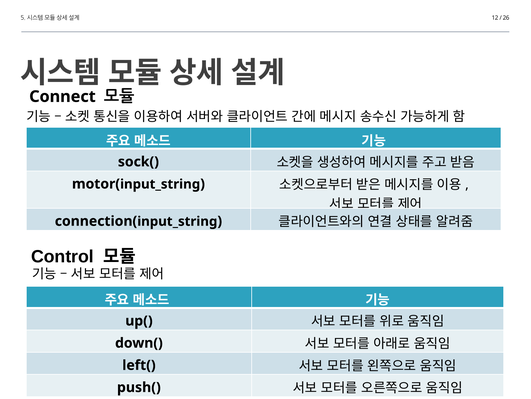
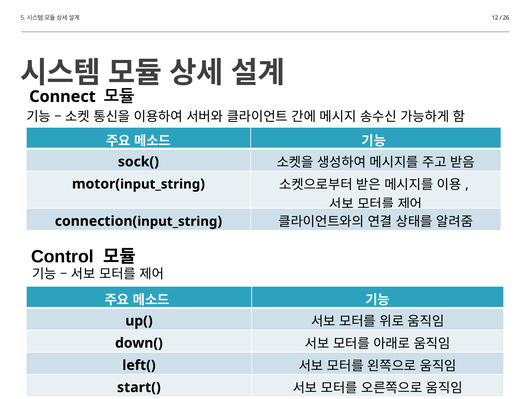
push(: push( -> start(
